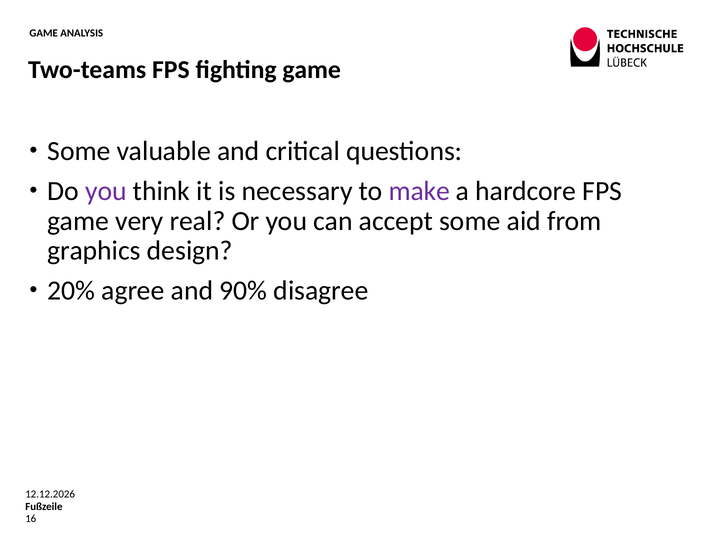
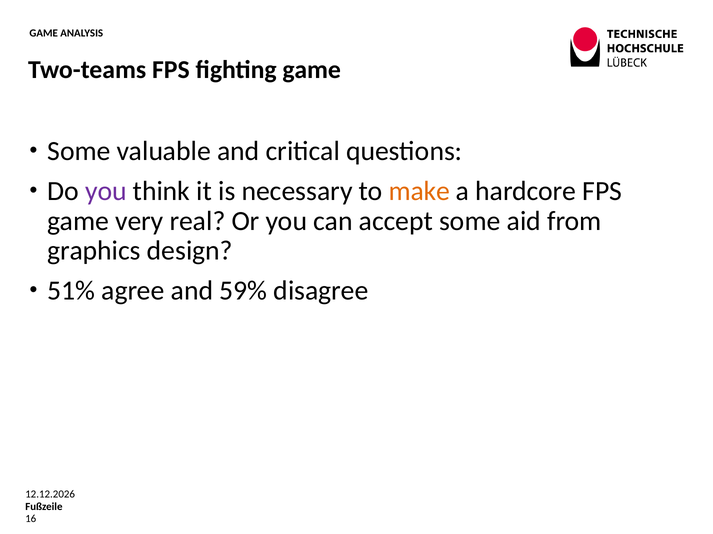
make colour: purple -> orange
20%: 20% -> 51%
90%: 90% -> 59%
